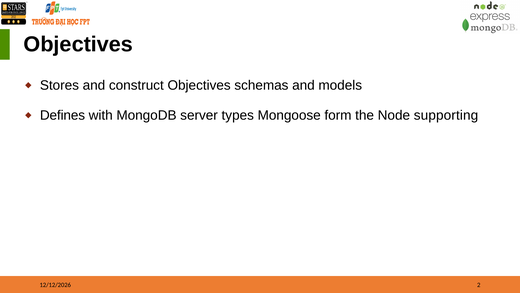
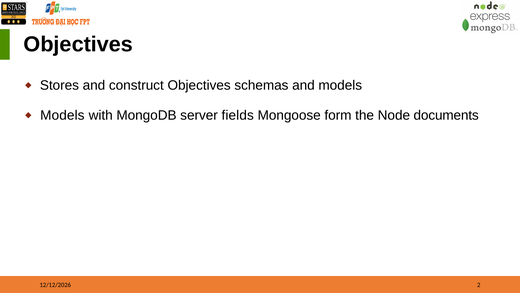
Defines at (62, 115): Defines -> Models
types: types -> fields
supporting: supporting -> documents
